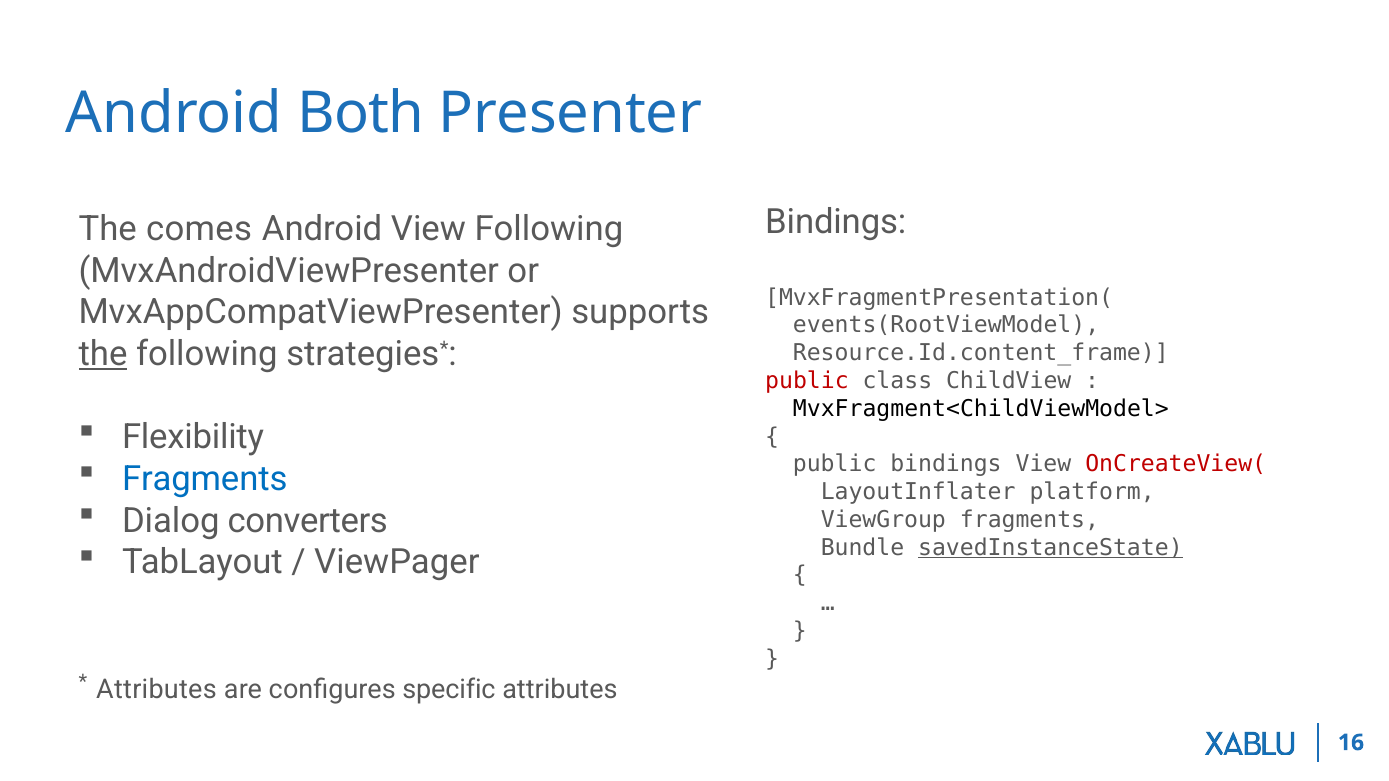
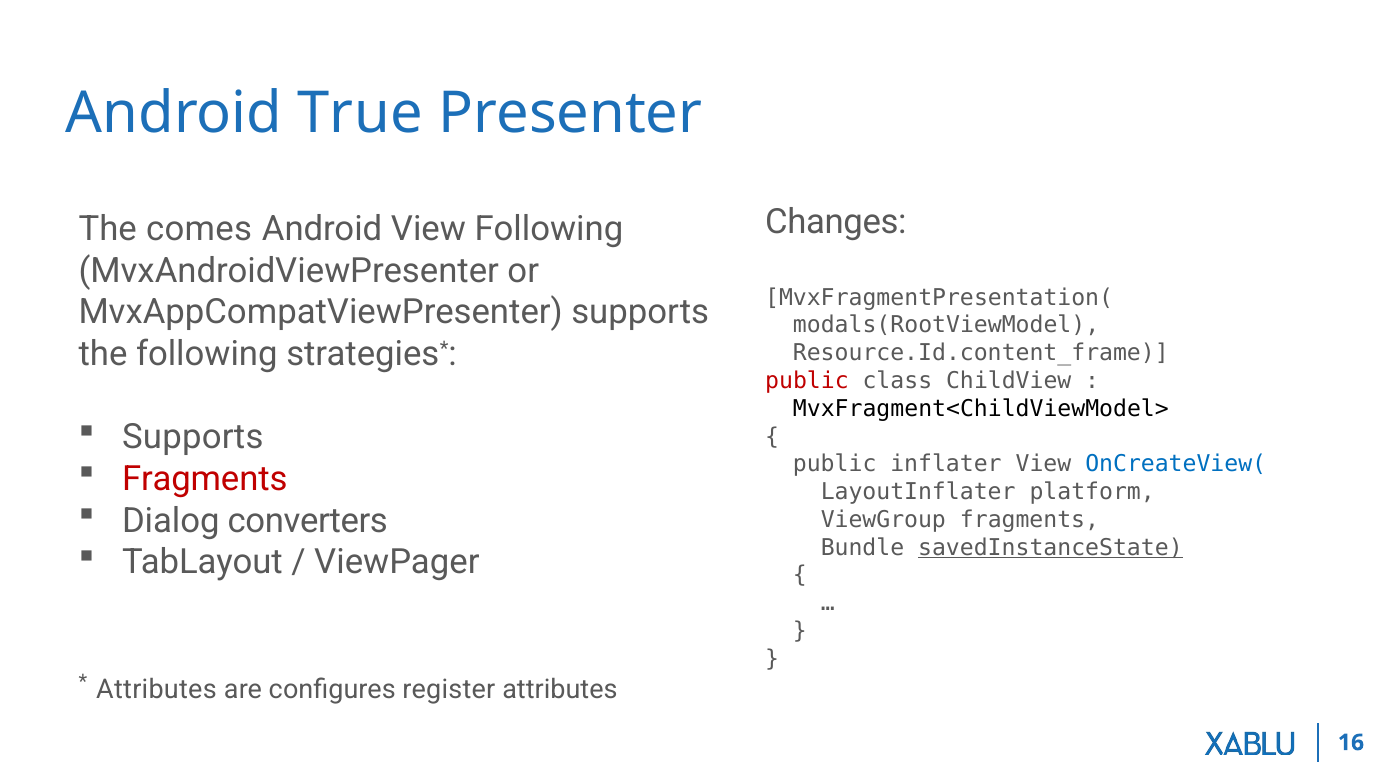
Both: Both -> True
Bindings at (836, 222): Bindings -> Changes
events(RootViewModel: events(RootViewModel -> modals(RootViewModel
the at (103, 354) underline: present -> none
Flexibility at (193, 438): Flexibility -> Supports
public bindings: bindings -> inflater
OnCreateView( colour: red -> blue
Fragments at (205, 479) colour: blue -> red
specific: specific -> register
